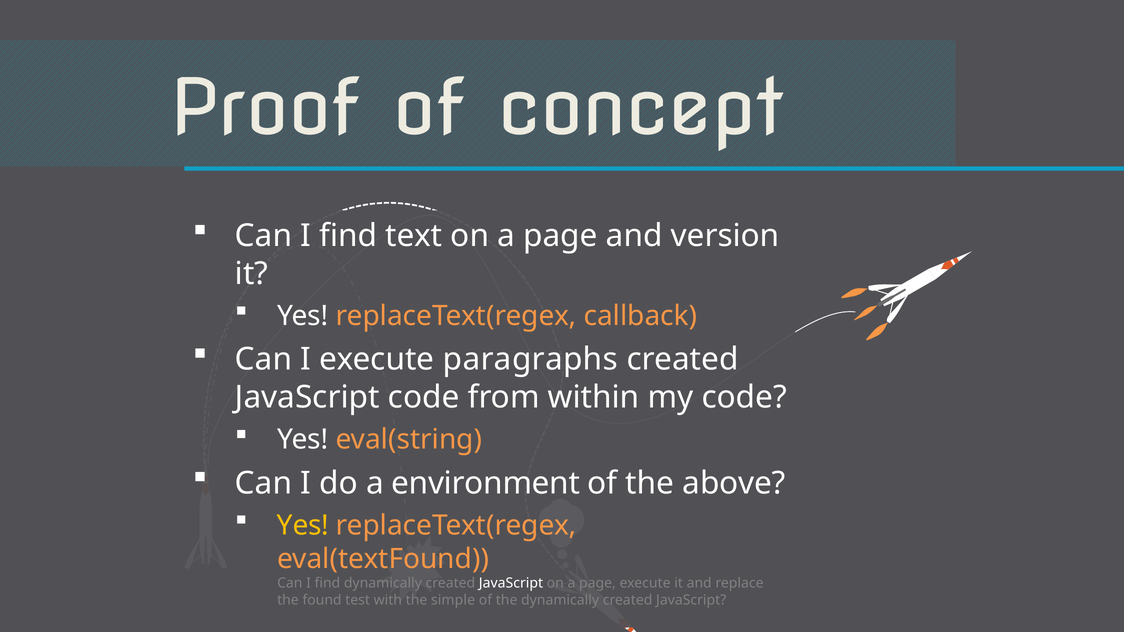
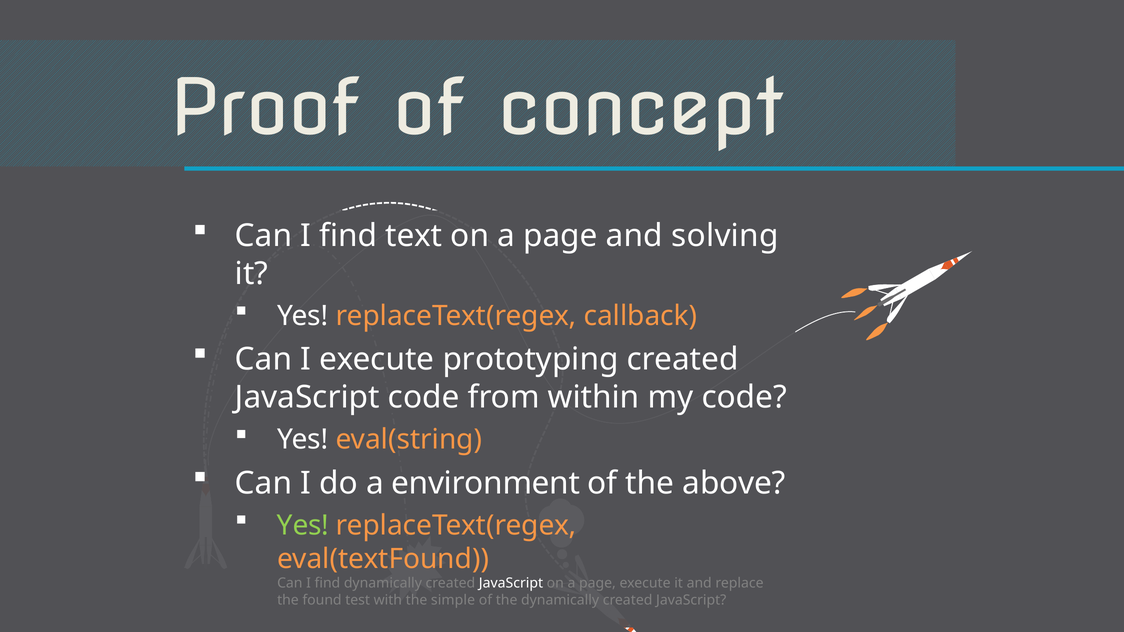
version: version -> solving
paragraphs: paragraphs -> prototyping
Yes at (303, 525) colour: yellow -> light green
